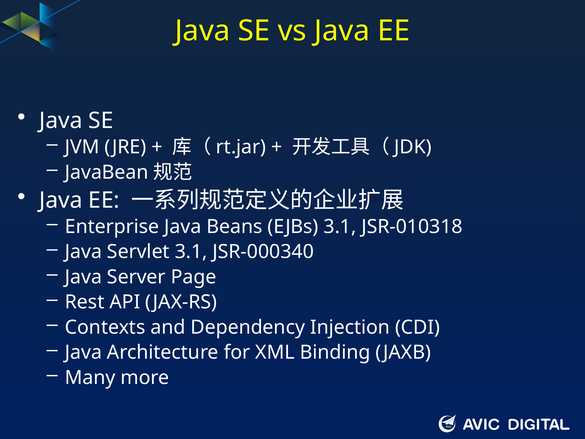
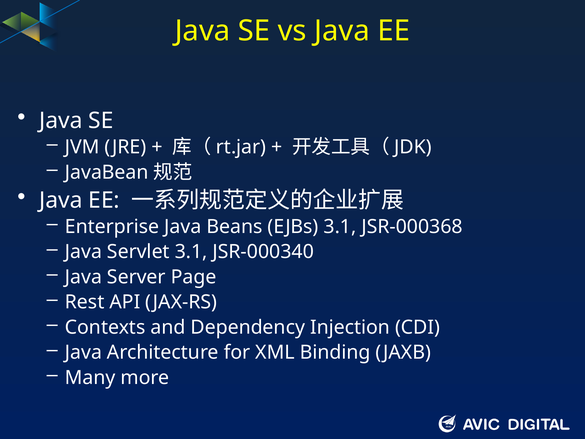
JSR-010318: JSR-010318 -> JSR-000368
